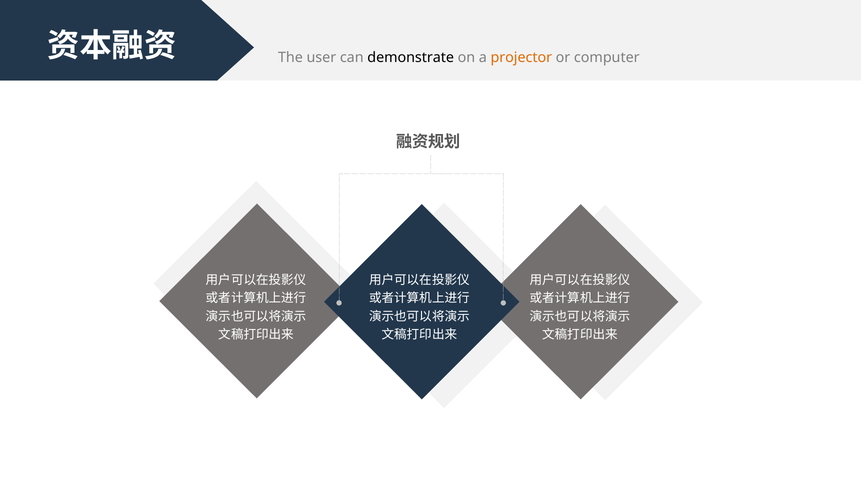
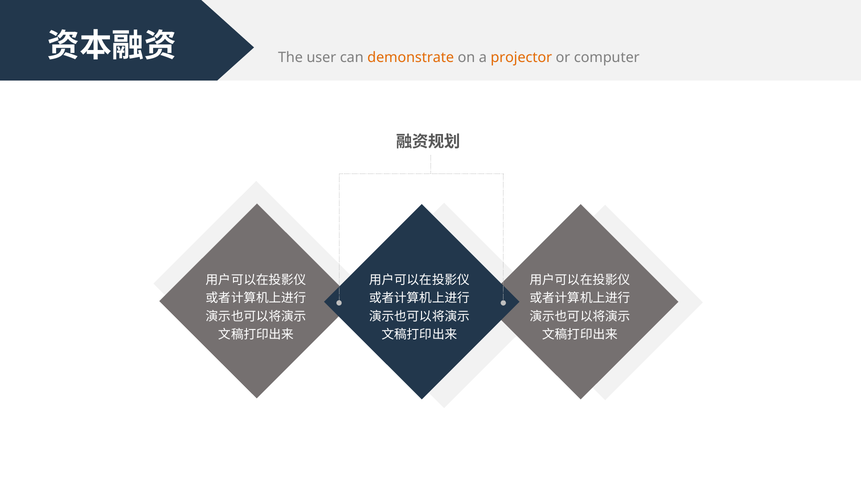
demonstrate colour: black -> orange
